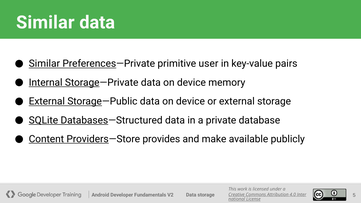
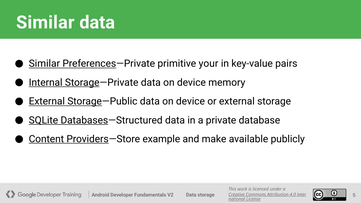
user: user -> your
provides: provides -> example
